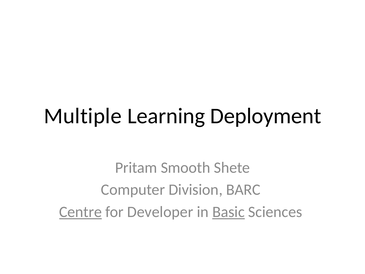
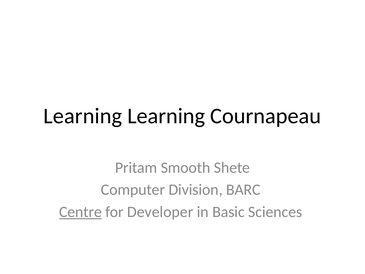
Multiple at (83, 116): Multiple -> Learning
Deployment: Deployment -> Cournapeau
Basic underline: present -> none
